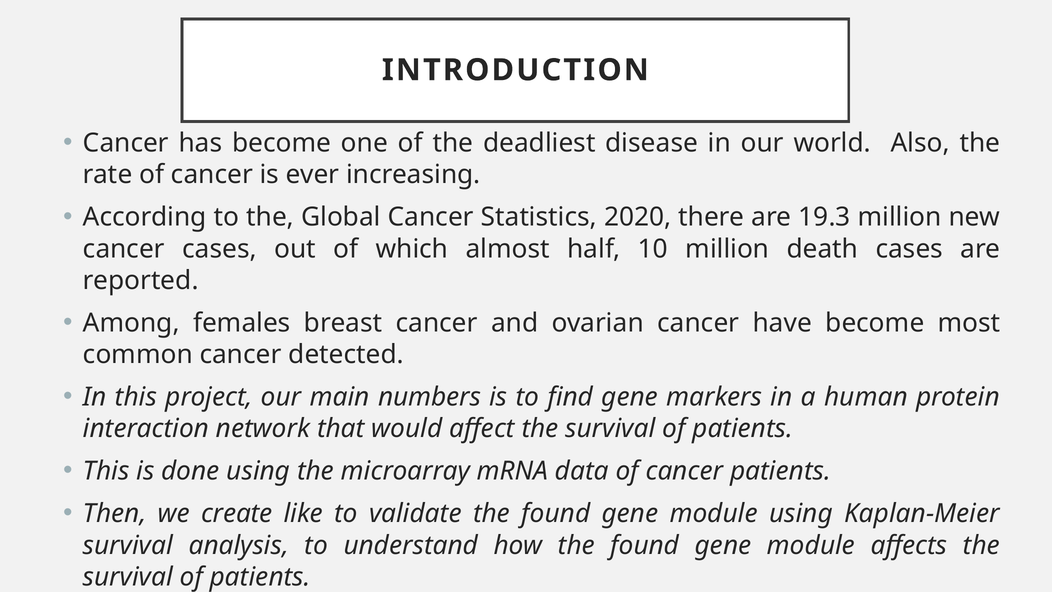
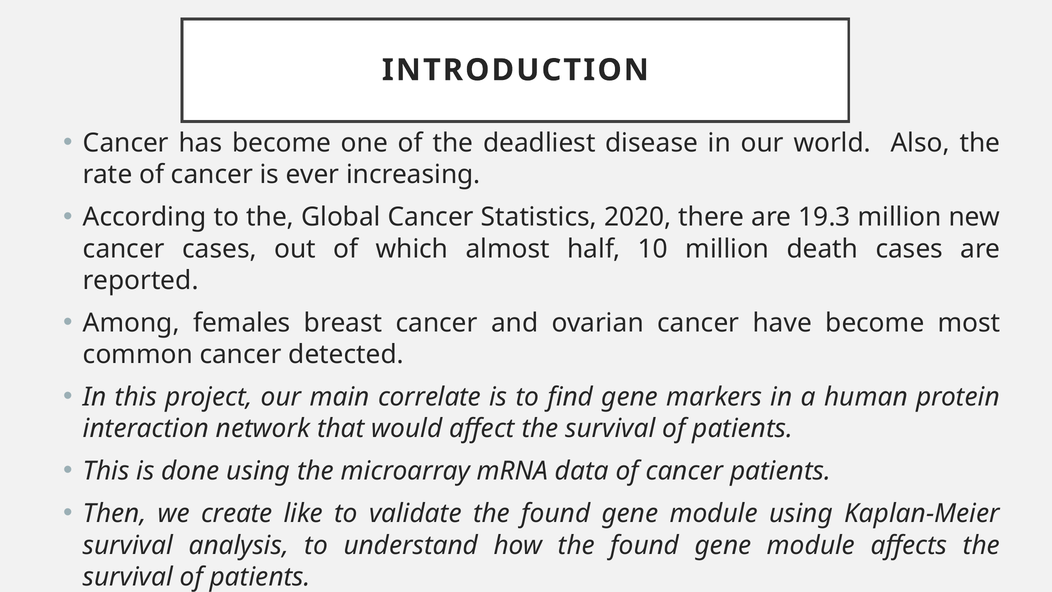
numbers: numbers -> correlate
